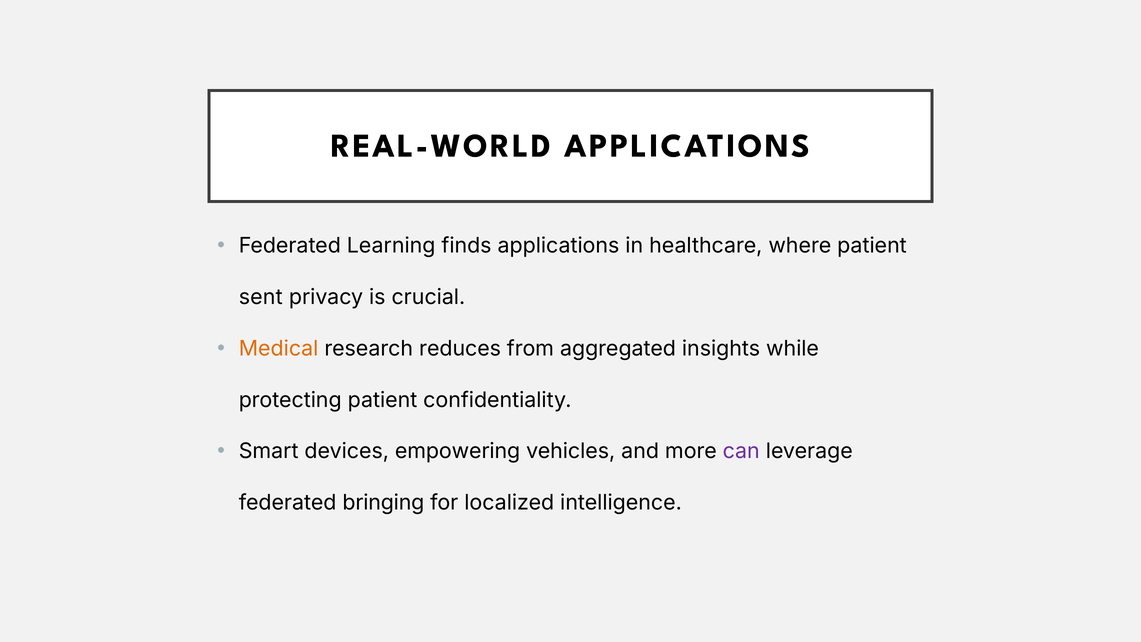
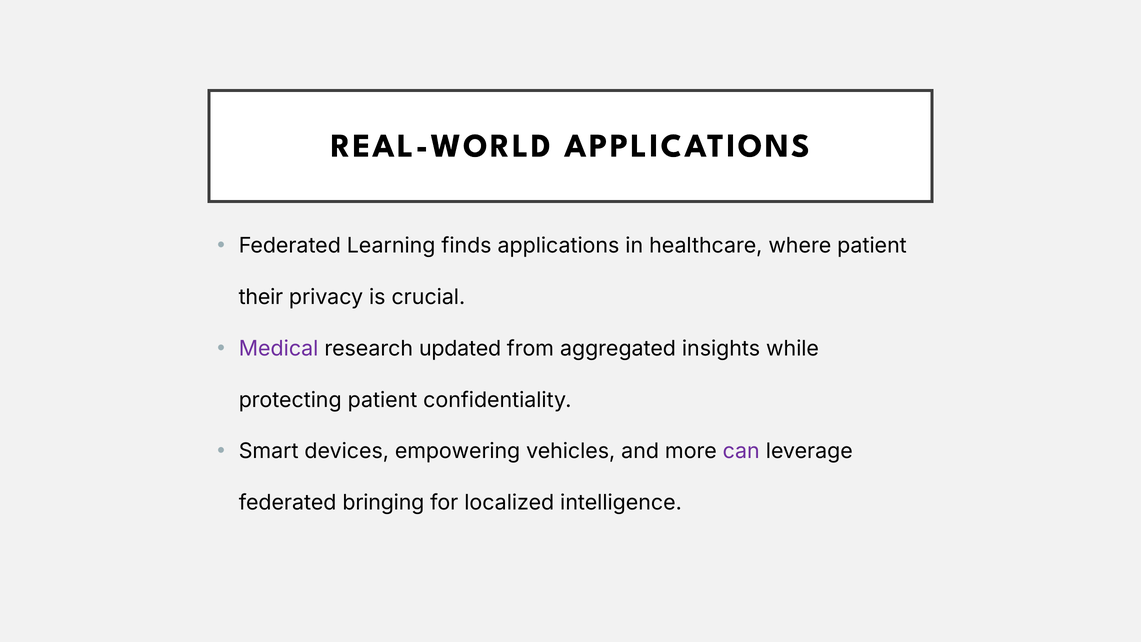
sent: sent -> their
Medical colour: orange -> purple
reduces: reduces -> updated
